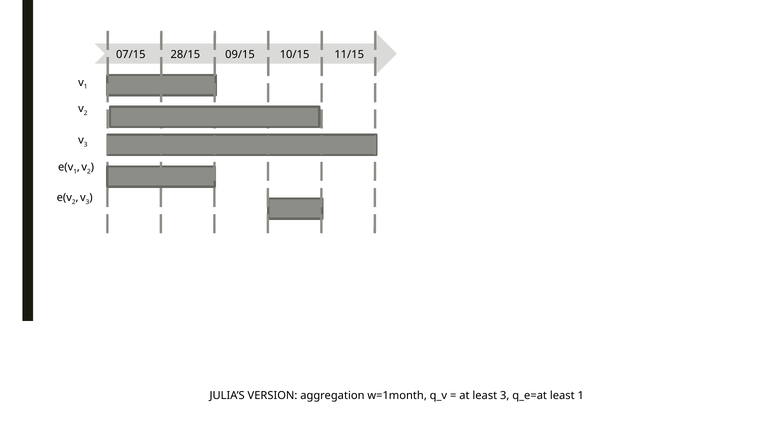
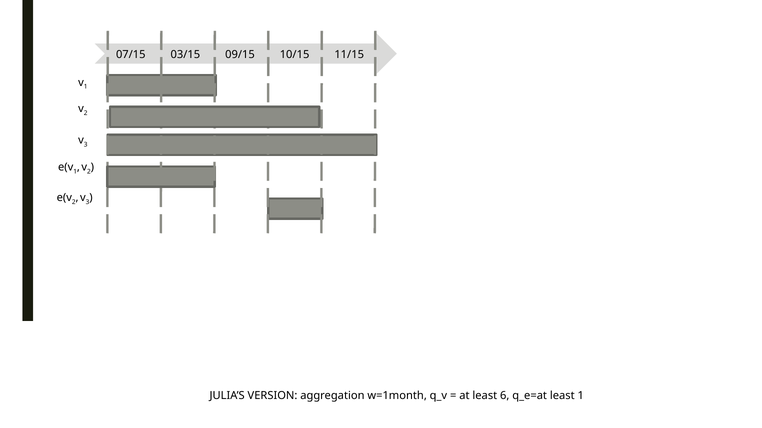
28/15: 28/15 -> 03/15
least 3: 3 -> 6
